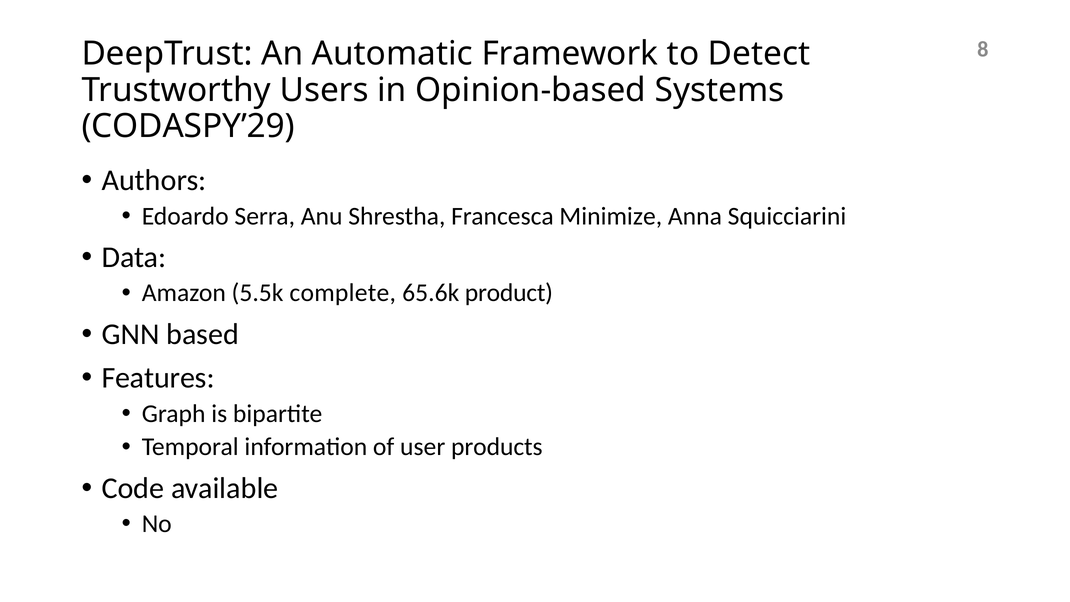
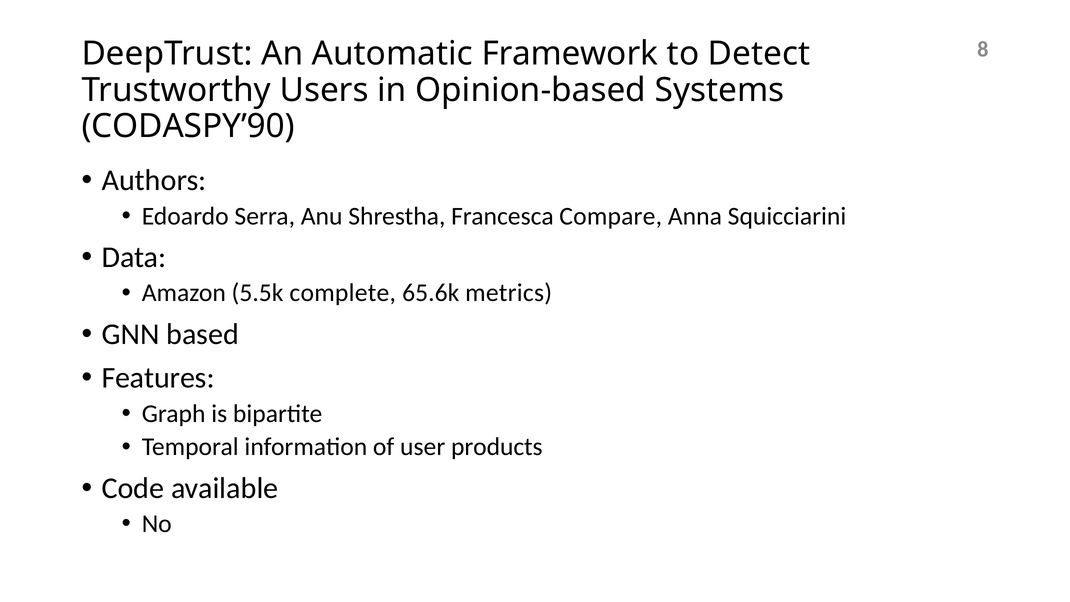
CODASPY’29: CODASPY’29 -> CODASPY’90
Minimize: Minimize -> Compare
product: product -> metrics
